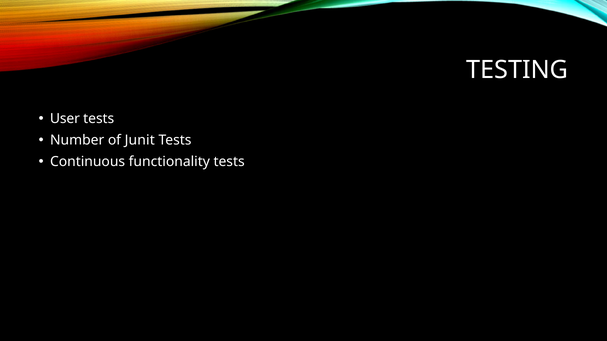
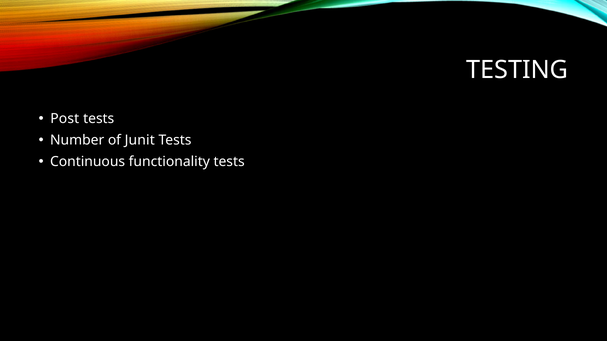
User: User -> Post
